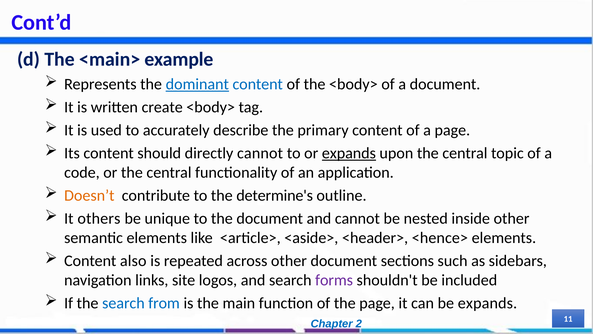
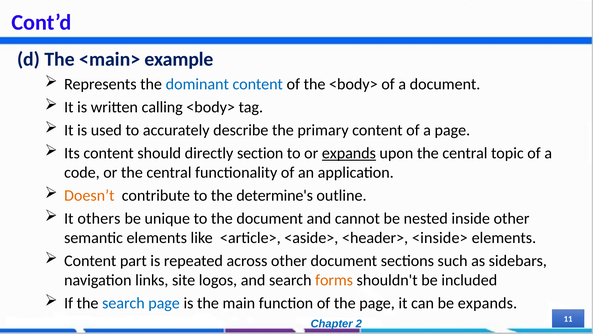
dominant underline: present -> none
create: create -> calling
directly cannot: cannot -> section
<hence>: <hence> -> <inside>
also: also -> part
forms colour: purple -> orange
search from: from -> page
